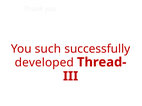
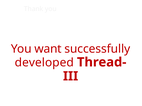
such: such -> want
